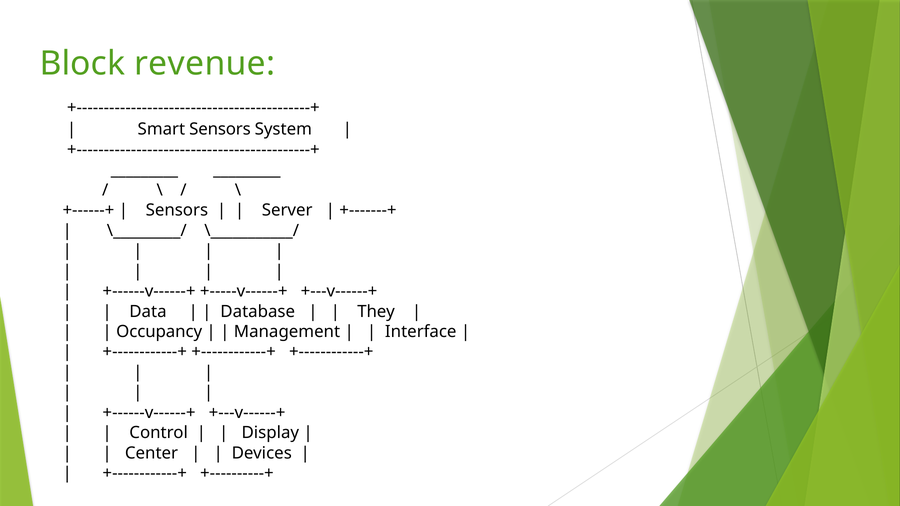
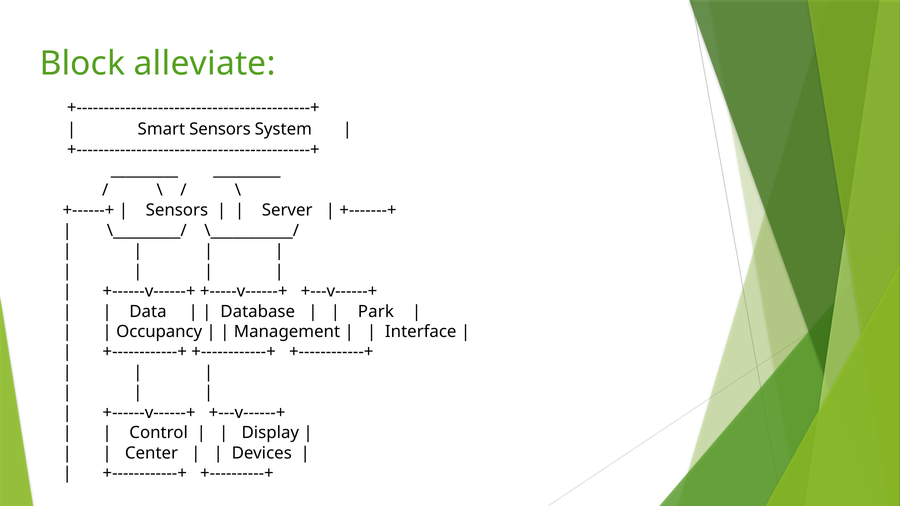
revenue: revenue -> alleviate
They: They -> Park
